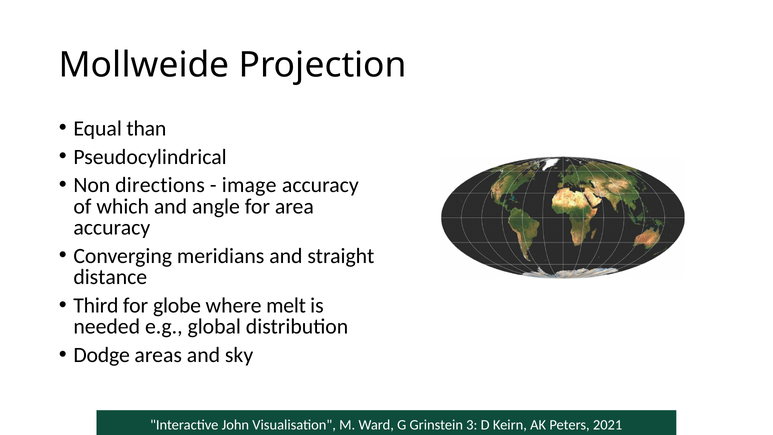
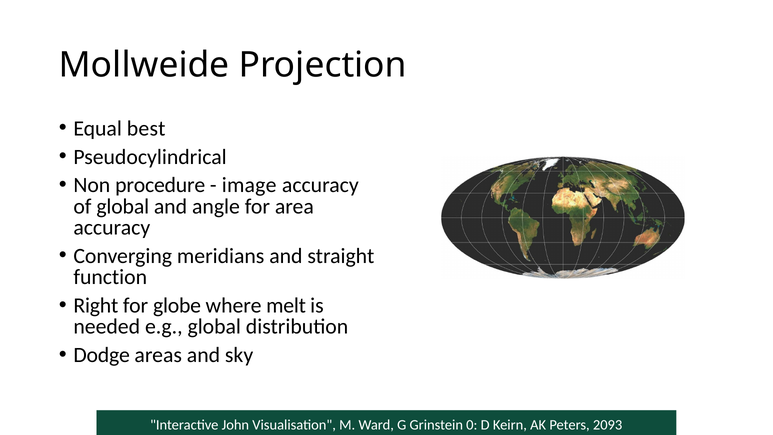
than: than -> best
directions: directions -> procedure
of which: which -> global
distance: distance -> function
Third: Third -> Right
3: 3 -> 0
2021: 2021 -> 2093
